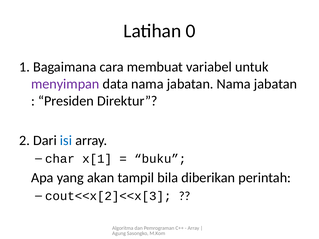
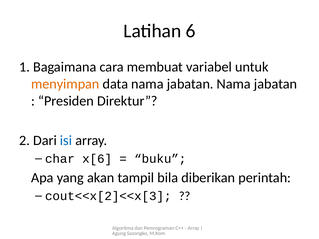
0: 0 -> 6
menyimpan colour: purple -> orange
x[1: x[1 -> x[6
